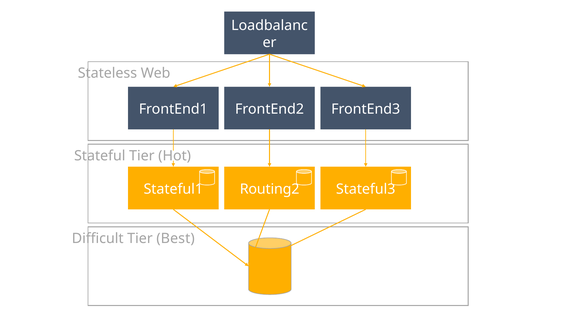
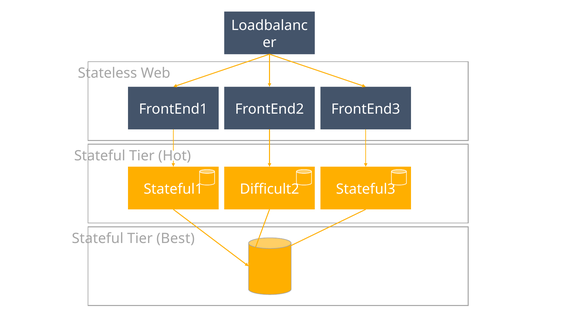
Routing2: Routing2 -> Difficult2
Difficult at (98, 238): Difficult -> Stateful
